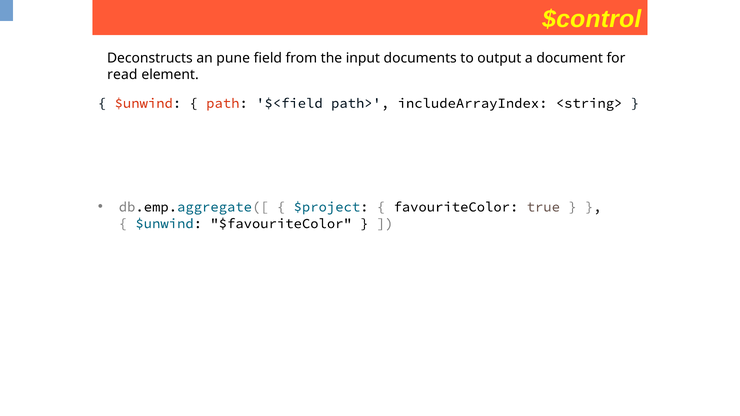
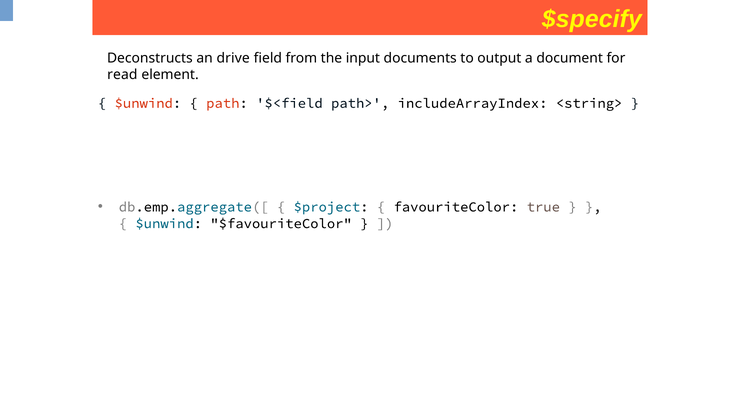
$control: $control -> $specify
pune: pune -> drive
